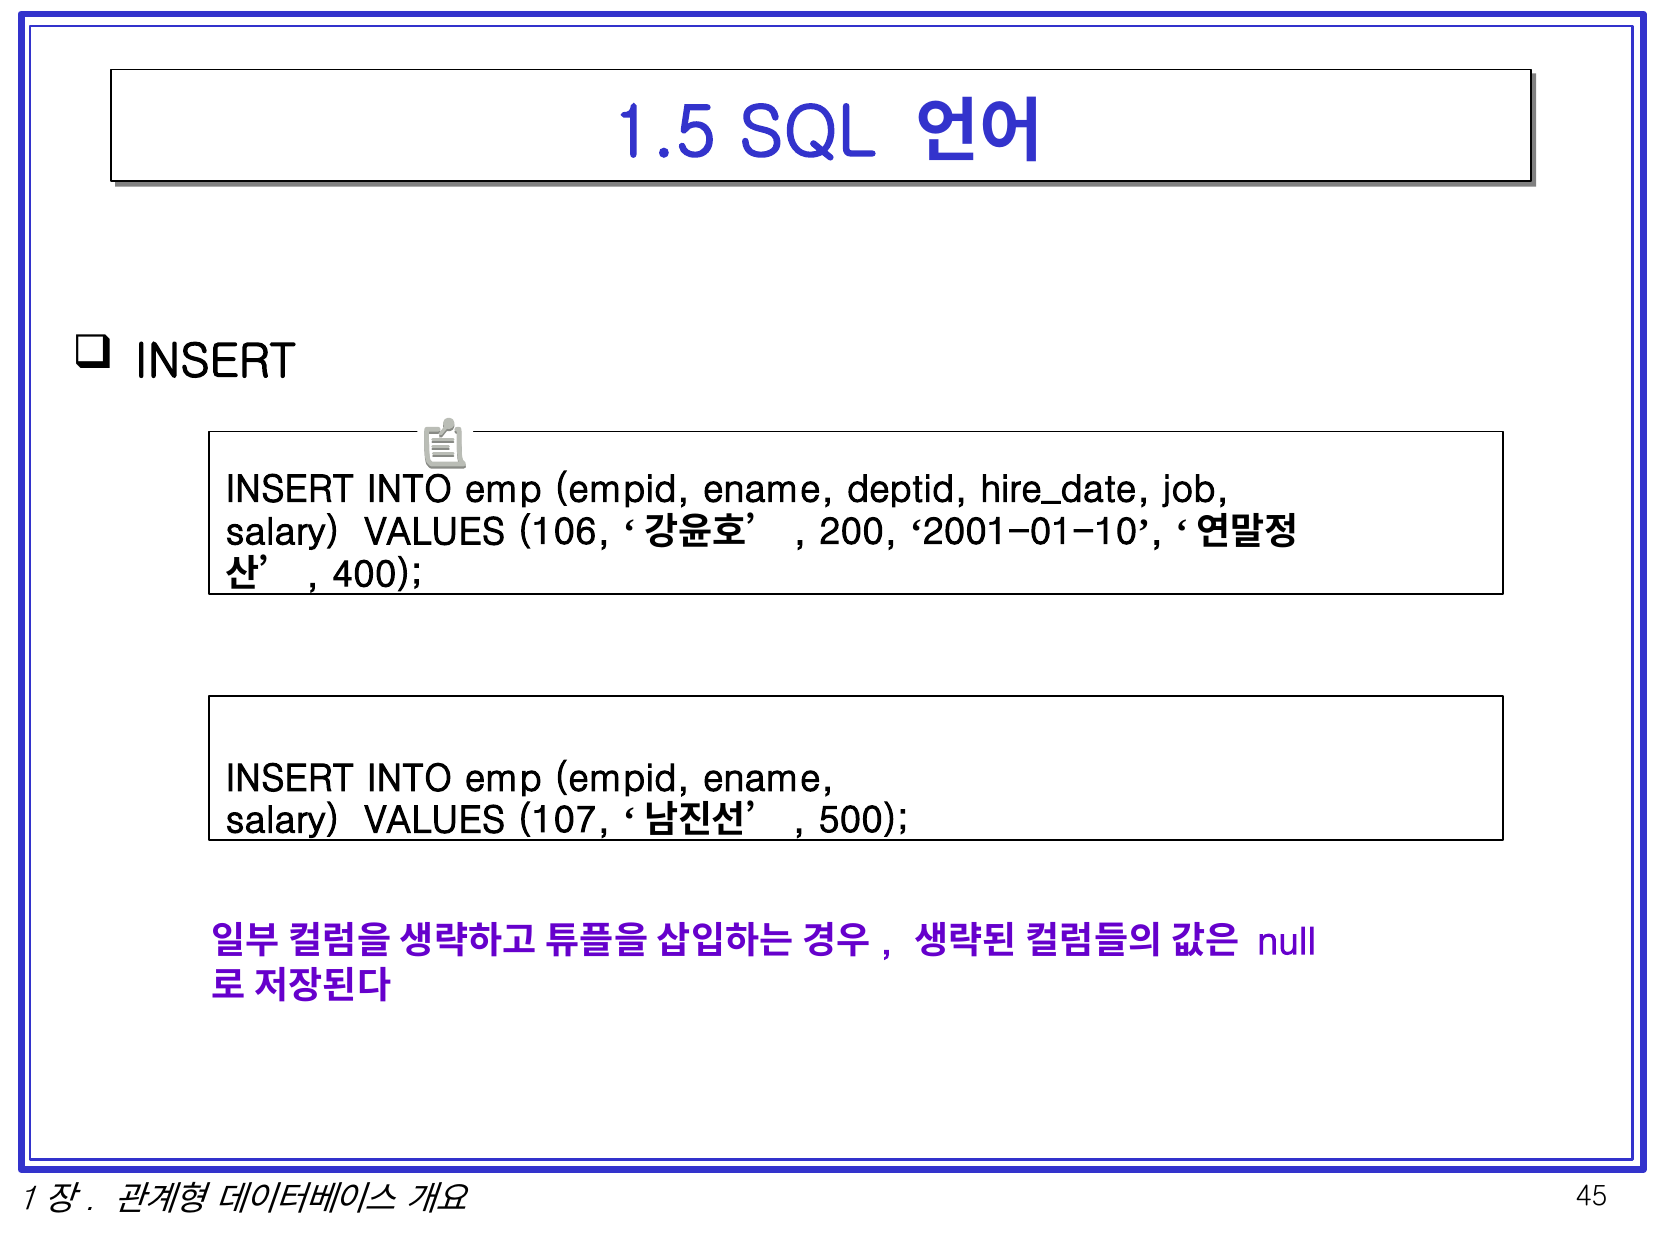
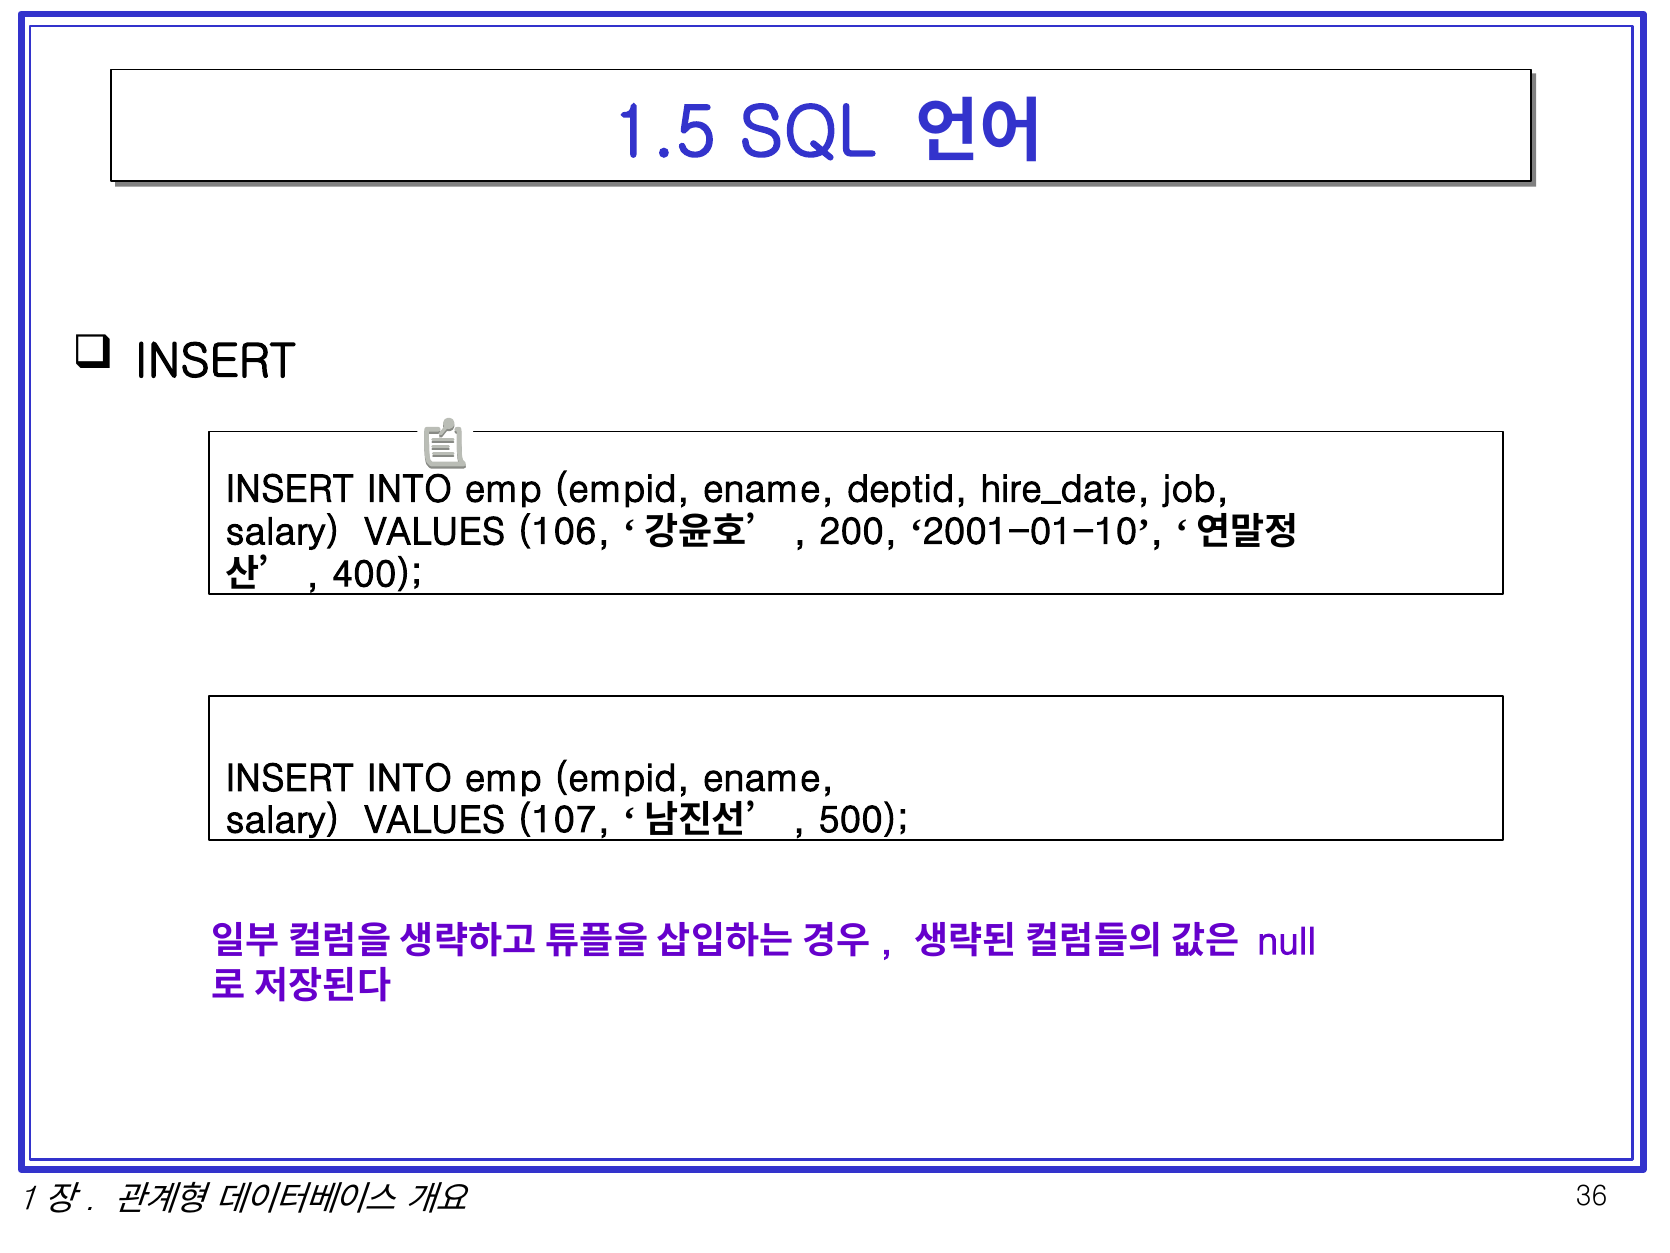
45: 45 -> 36
